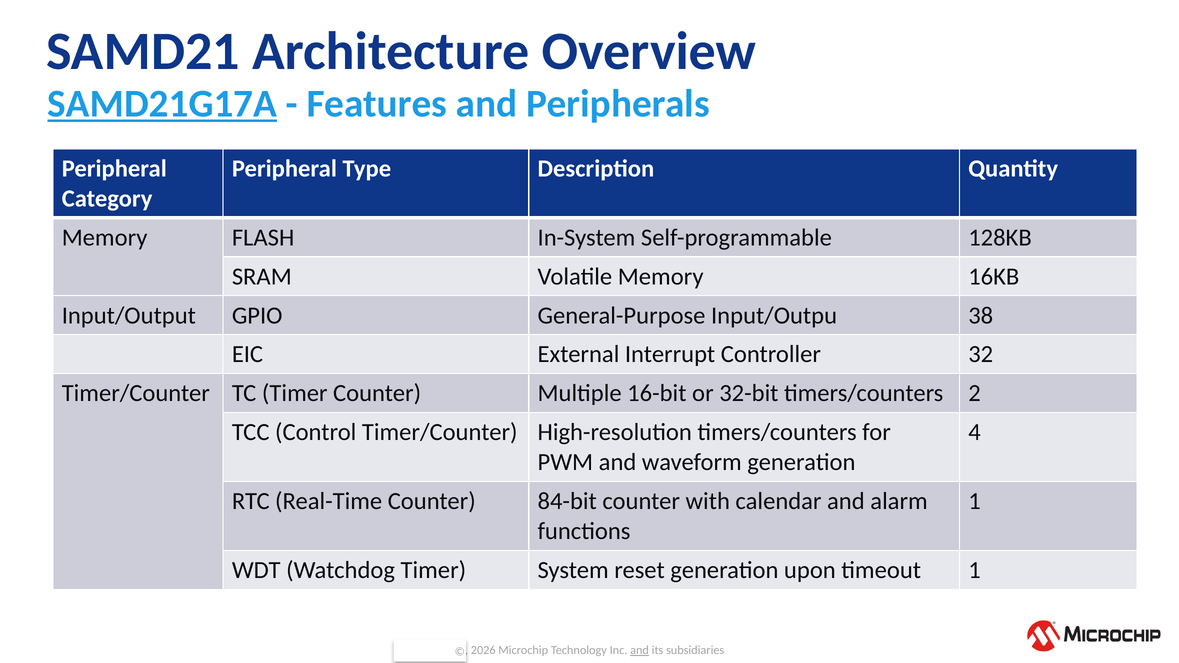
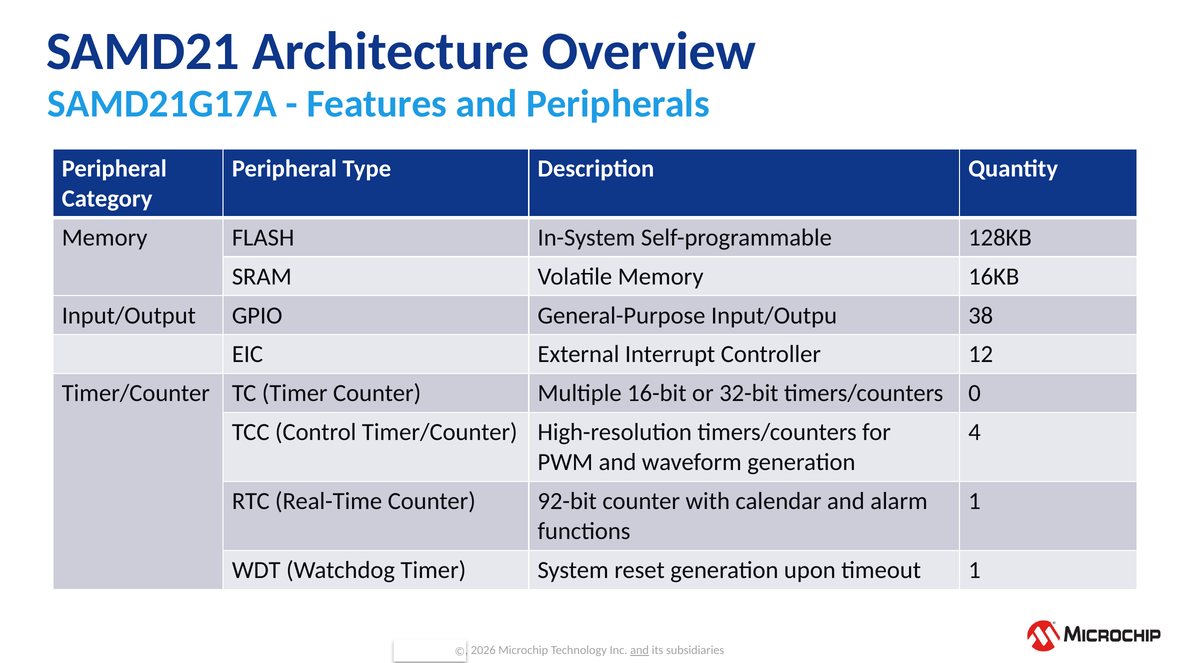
SAMD21G17A underline: present -> none
Controller 32: 32 -> 12
2: 2 -> 0
84-bit: 84-bit -> 92-bit
